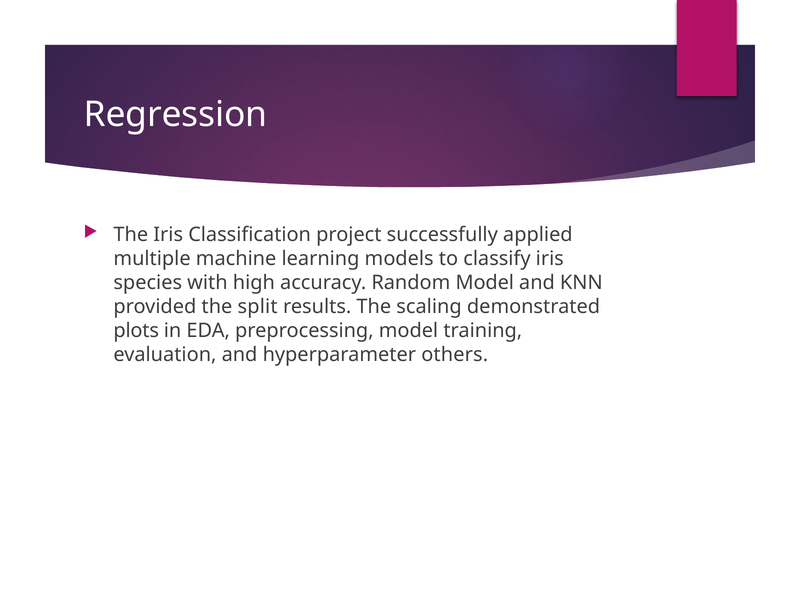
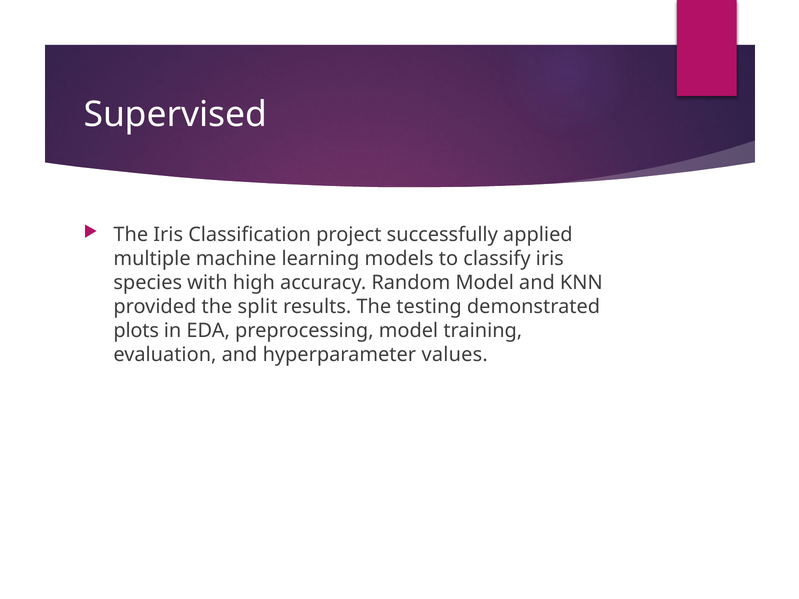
Regression: Regression -> Supervised
scaling: scaling -> testing
others: others -> values
